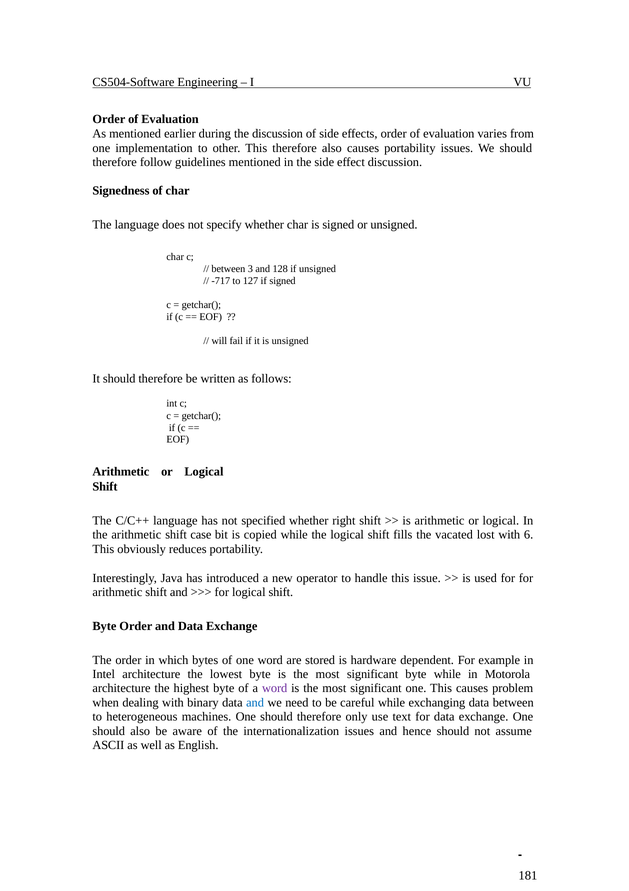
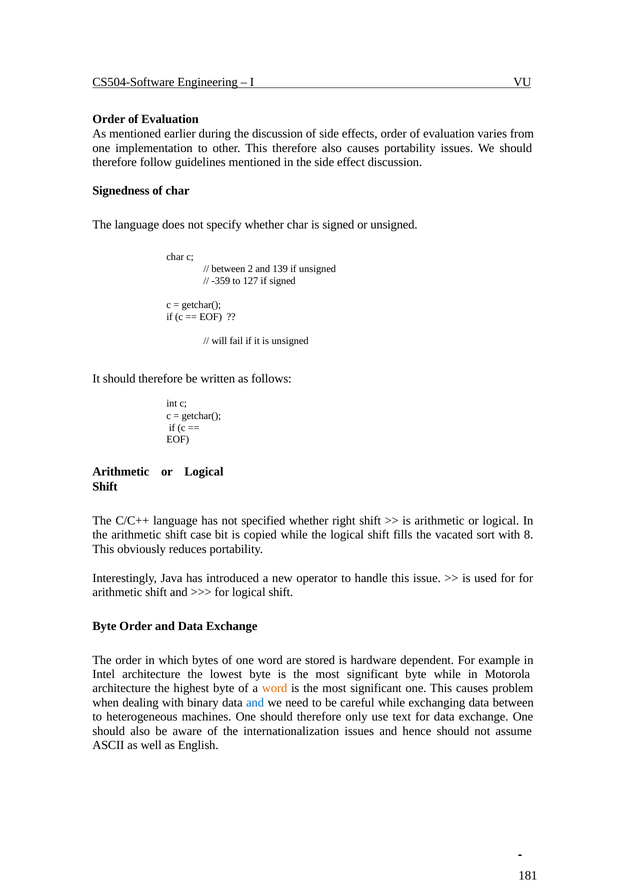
3: 3 -> 2
128: 128 -> 139
-717: -717 -> -359
lost: lost -> sort
6: 6 -> 8
word at (275, 688) colour: purple -> orange
